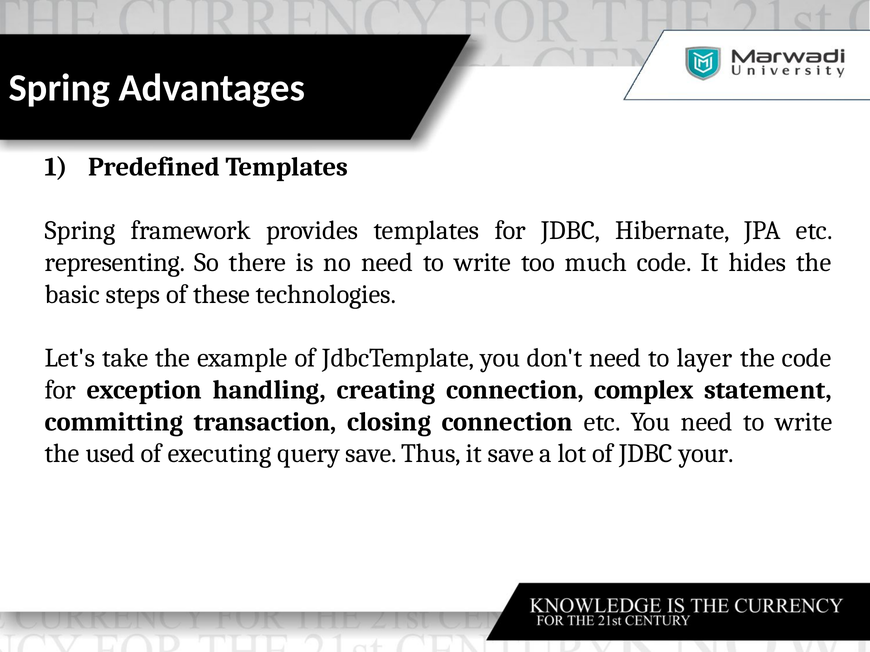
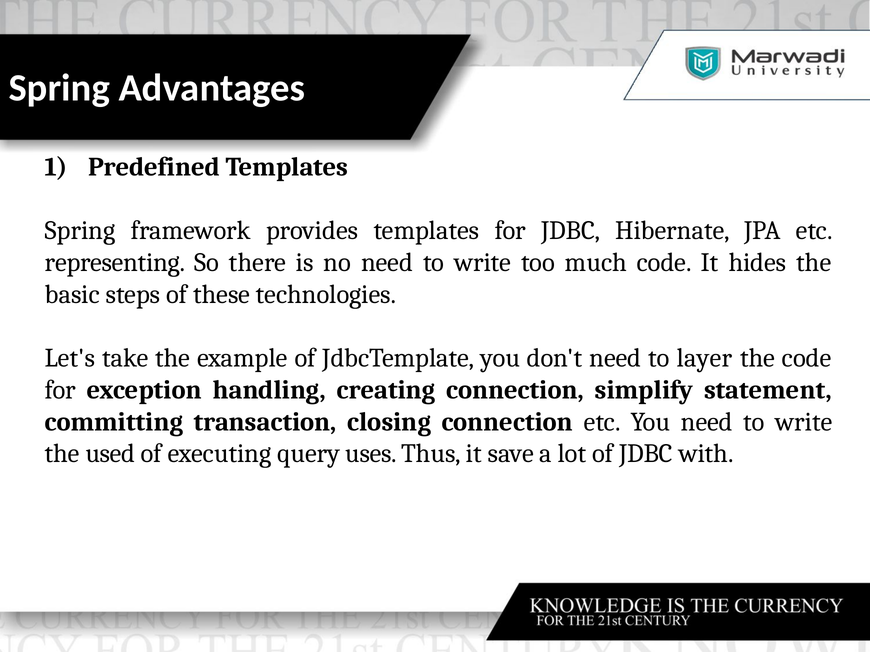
complex: complex -> simplify
query save: save -> uses
your: your -> with
